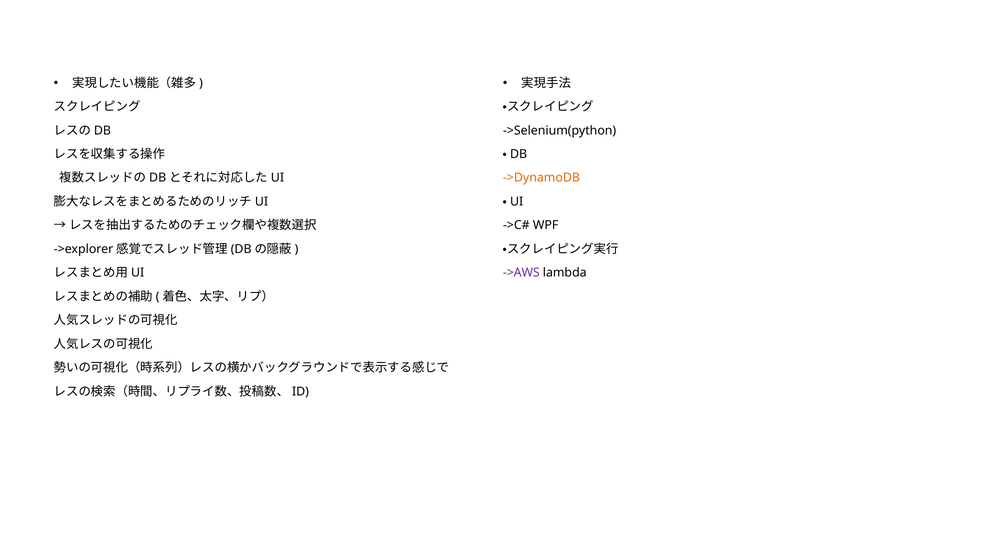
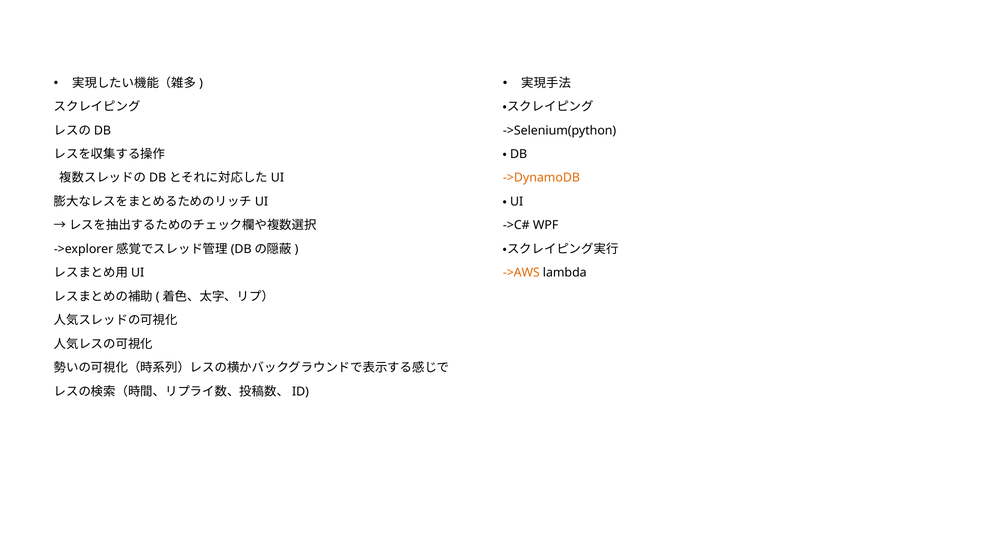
->AWS colour: purple -> orange
